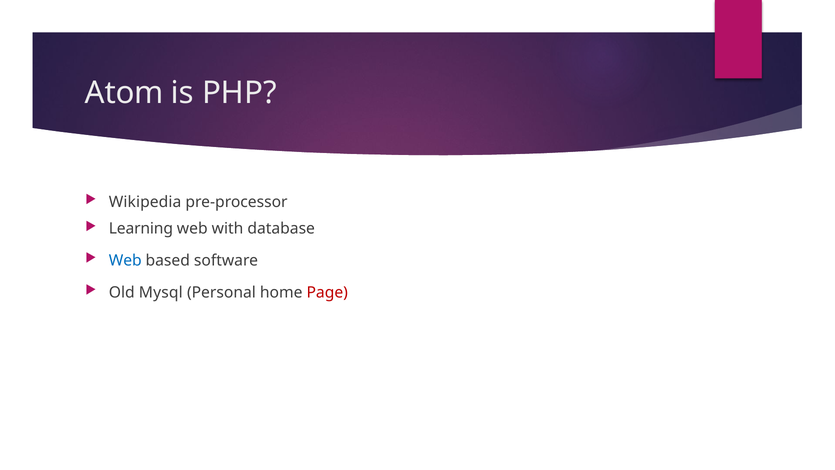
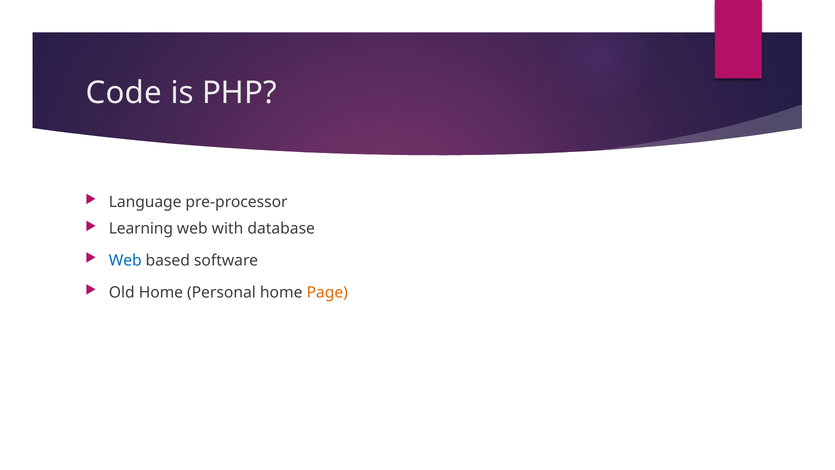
Atom: Atom -> Code
Wikipedia: Wikipedia -> Language
Old Mysql: Mysql -> Home
Page colour: red -> orange
